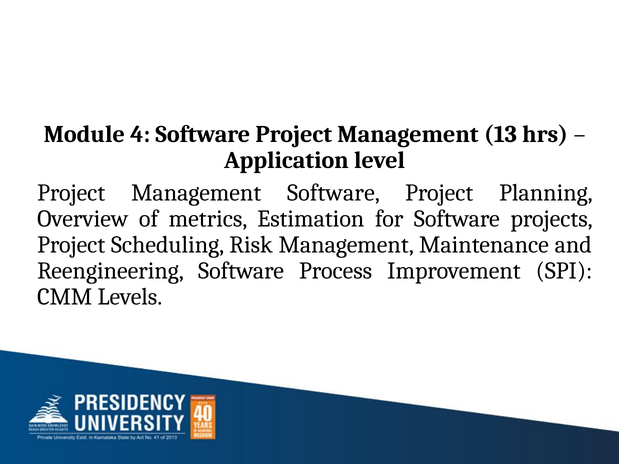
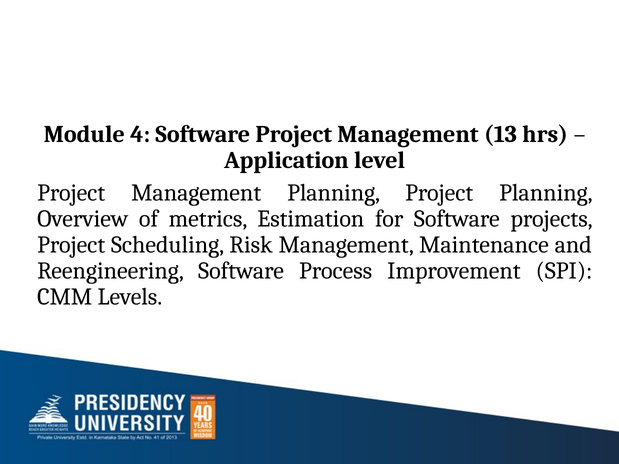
Management Software: Software -> Planning
